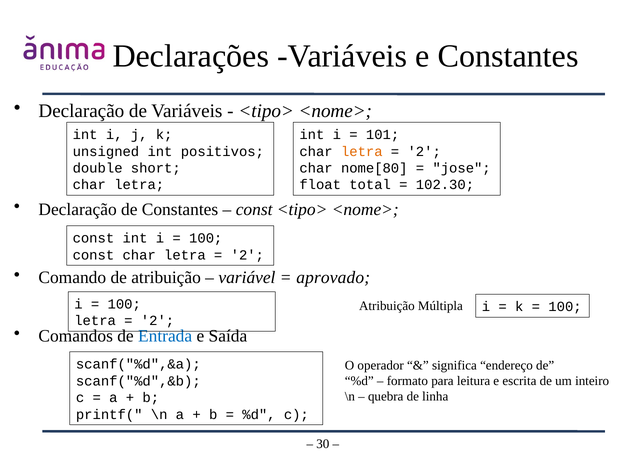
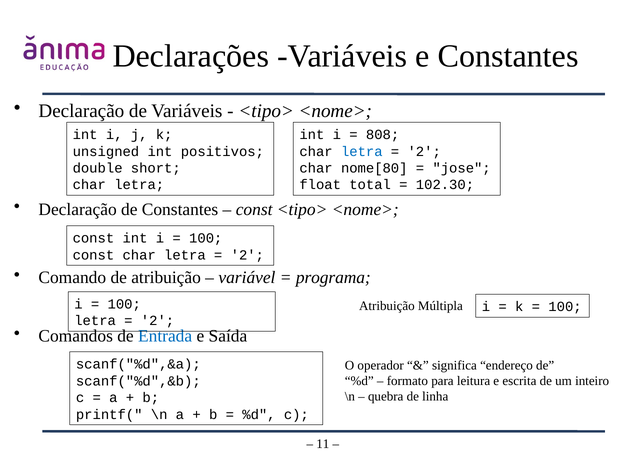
101: 101 -> 808
letra at (362, 151) colour: orange -> blue
aprovado: aprovado -> programa
30: 30 -> 11
